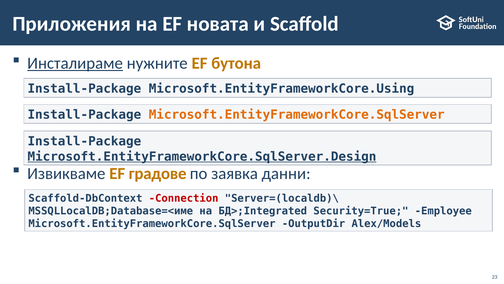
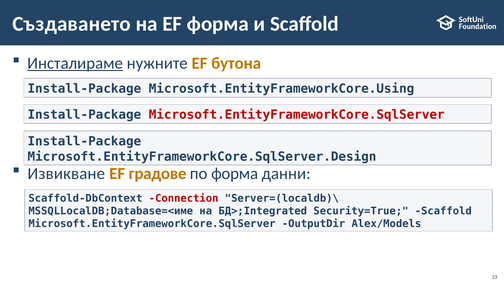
Приложения: Приложения -> Създаването
EF новата: новата -> форма
Microsoft.EntityFrameworkCore.SqlServer at (297, 115) colour: orange -> red
Microsoft.EntityFrameworkCore.SqlServer.Design underline: present -> none
Извикваме: Извикваме -> Извикване
по заявка: заявка -> форма
Security=True Employee: Employee -> Scaffold
